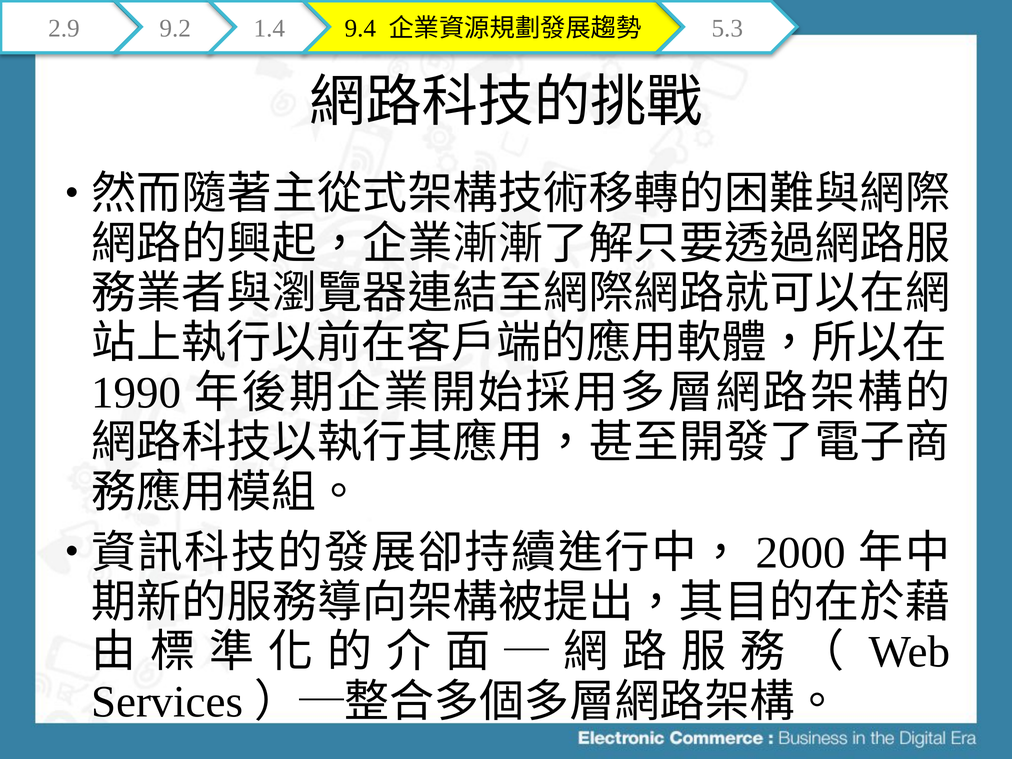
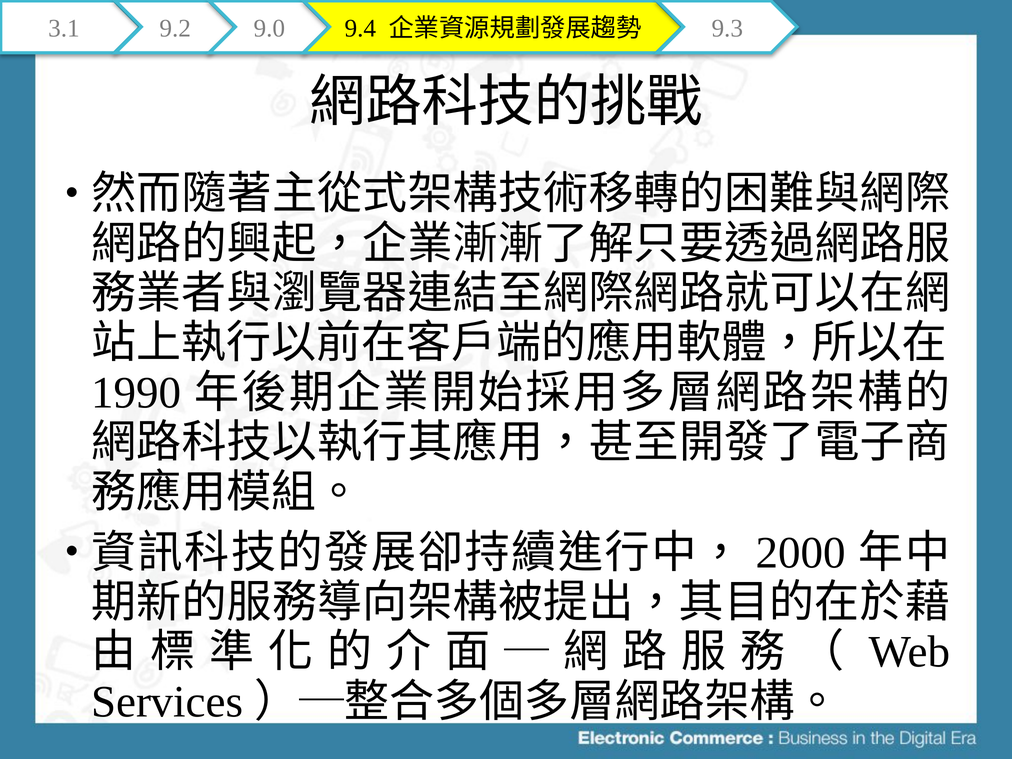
2.9: 2.9 -> 3.1
1.4: 1.4 -> 9.0
5.3: 5.3 -> 9.3
